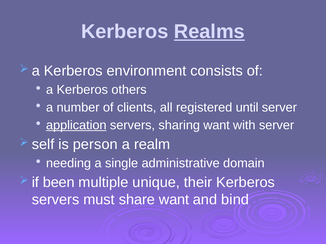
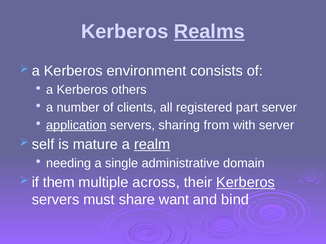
until: until -> part
sharing want: want -> from
person: person -> mature
realm underline: none -> present
been: been -> them
unique: unique -> across
Kerberos at (246, 183) underline: none -> present
